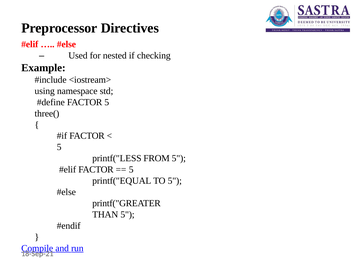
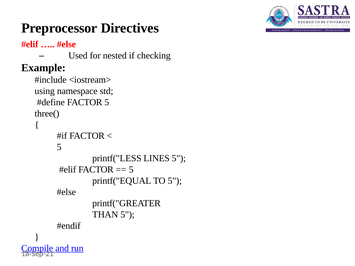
FROM: FROM -> LINES
